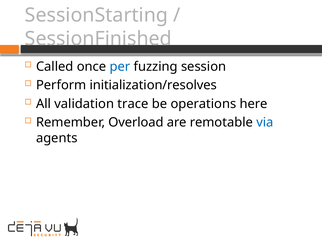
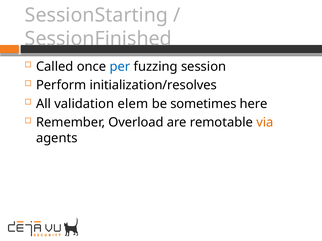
trace: trace -> elem
operations: operations -> sometimes
via colour: blue -> orange
